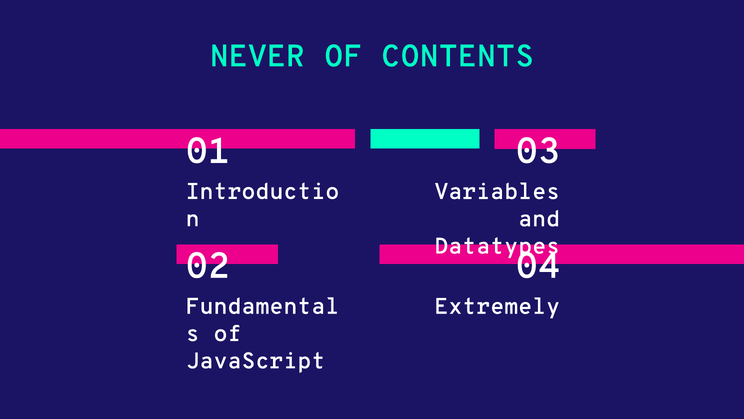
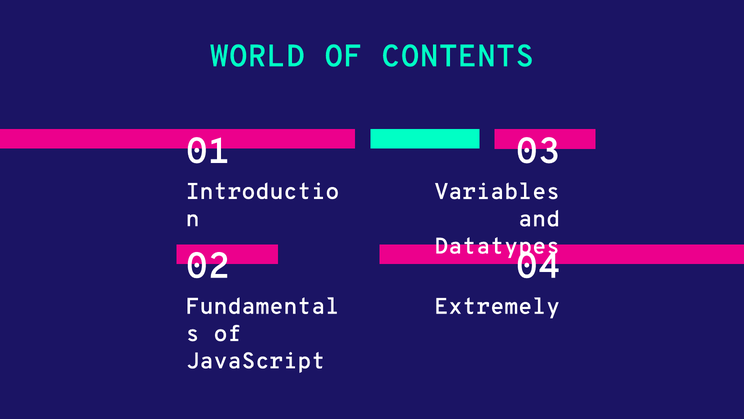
NEVER: NEVER -> WORLD
